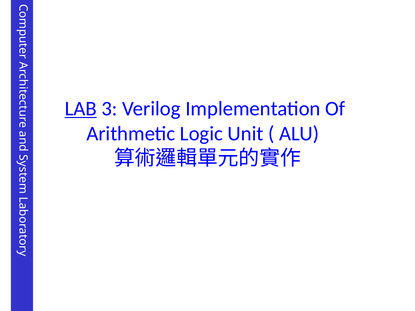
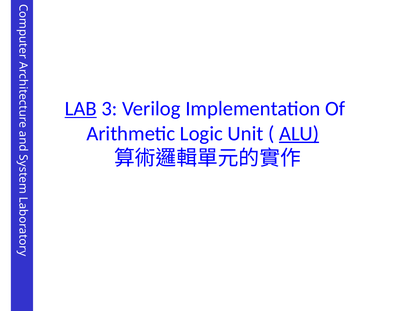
ALU underline: none -> present
